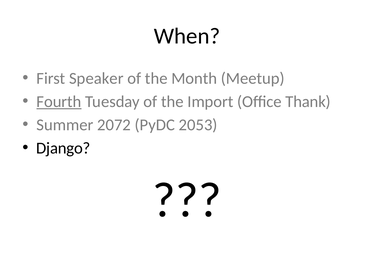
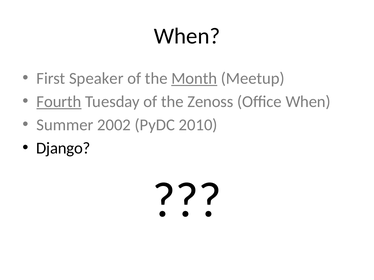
Month underline: none -> present
Import: Import -> Zenoss
Office Thank: Thank -> When
2072: 2072 -> 2002
2053: 2053 -> 2010
